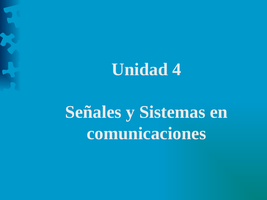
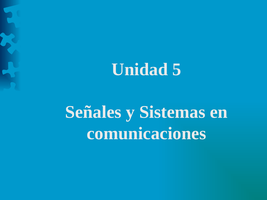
4: 4 -> 5
